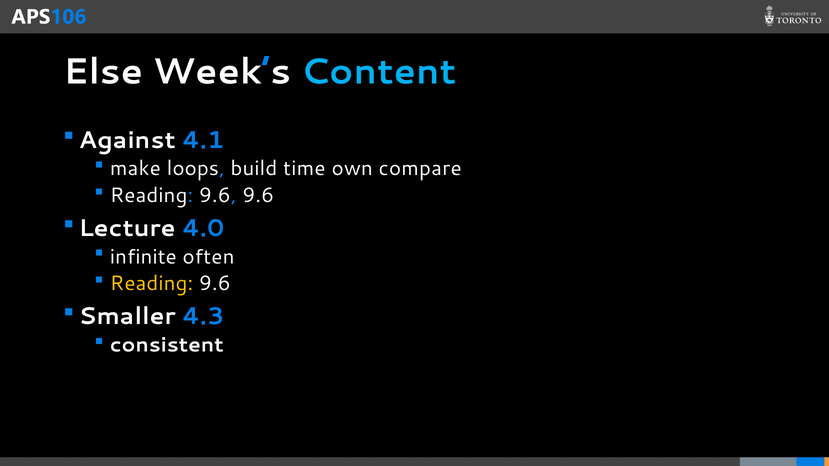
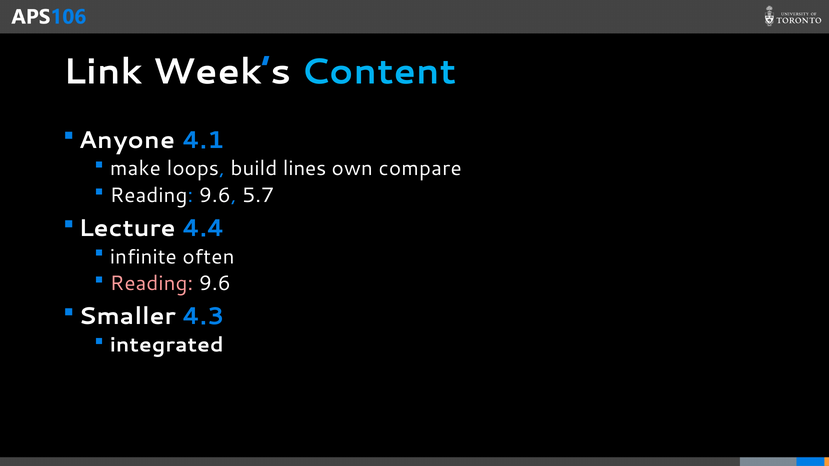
Else: Else -> Link
Against: Against -> Anyone
time: time -> lines
9.6 9.6: 9.6 -> 5.7
4.0: 4.0 -> 4.4
Reading at (152, 284) colour: yellow -> pink
consistent: consistent -> integrated
